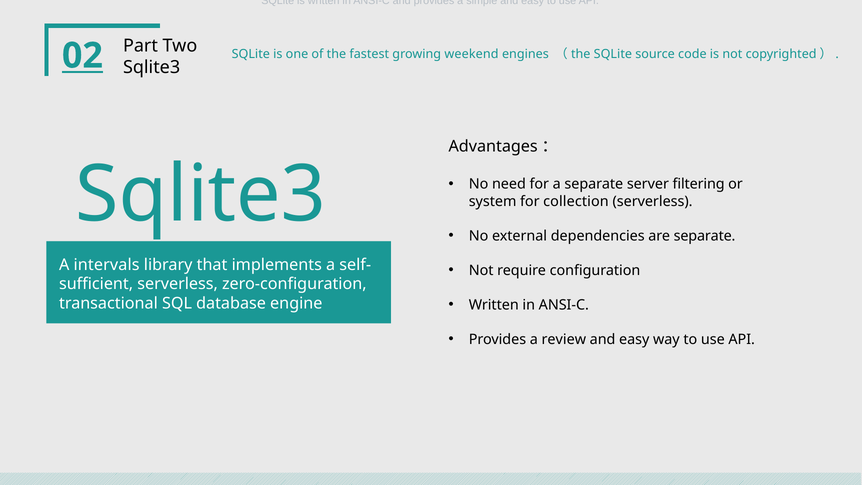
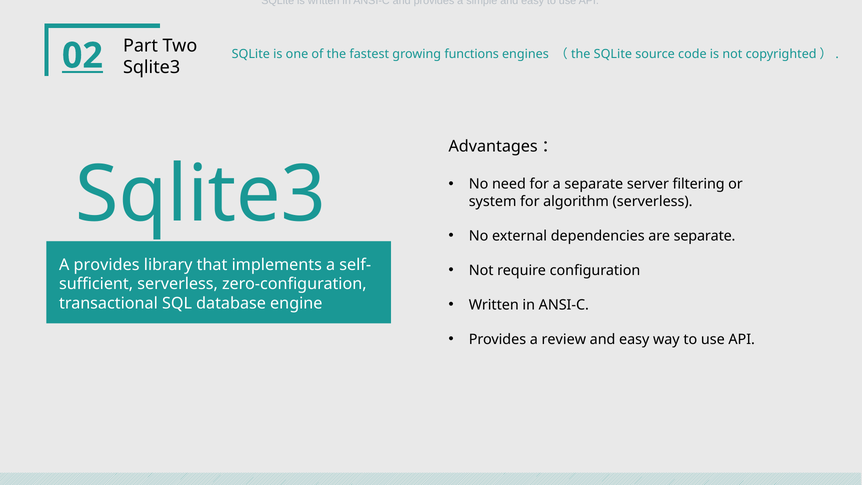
weekend: weekend -> functions
collection: collection -> algorithm
A intervals: intervals -> provides
